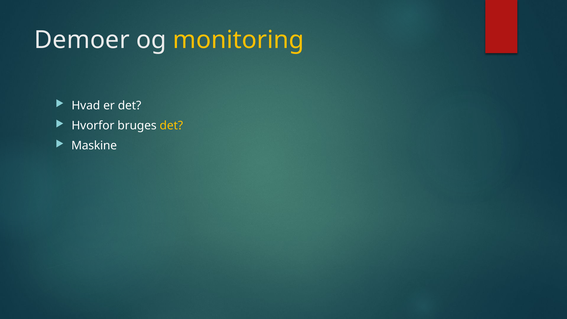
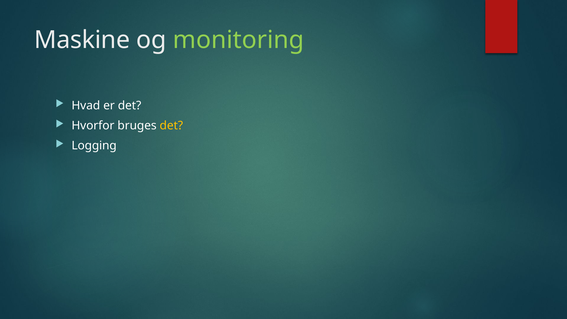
Demoer: Demoer -> Maskine
monitoring colour: yellow -> light green
Maskine: Maskine -> Logging
